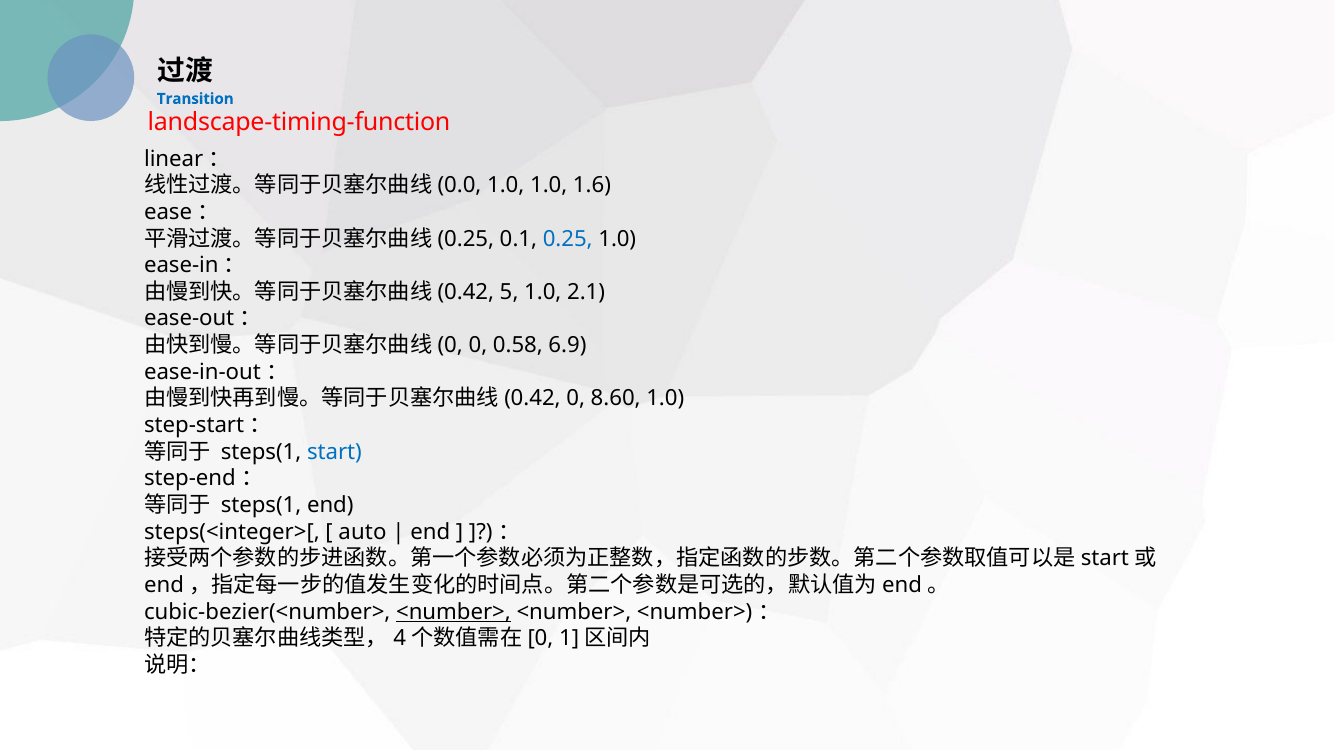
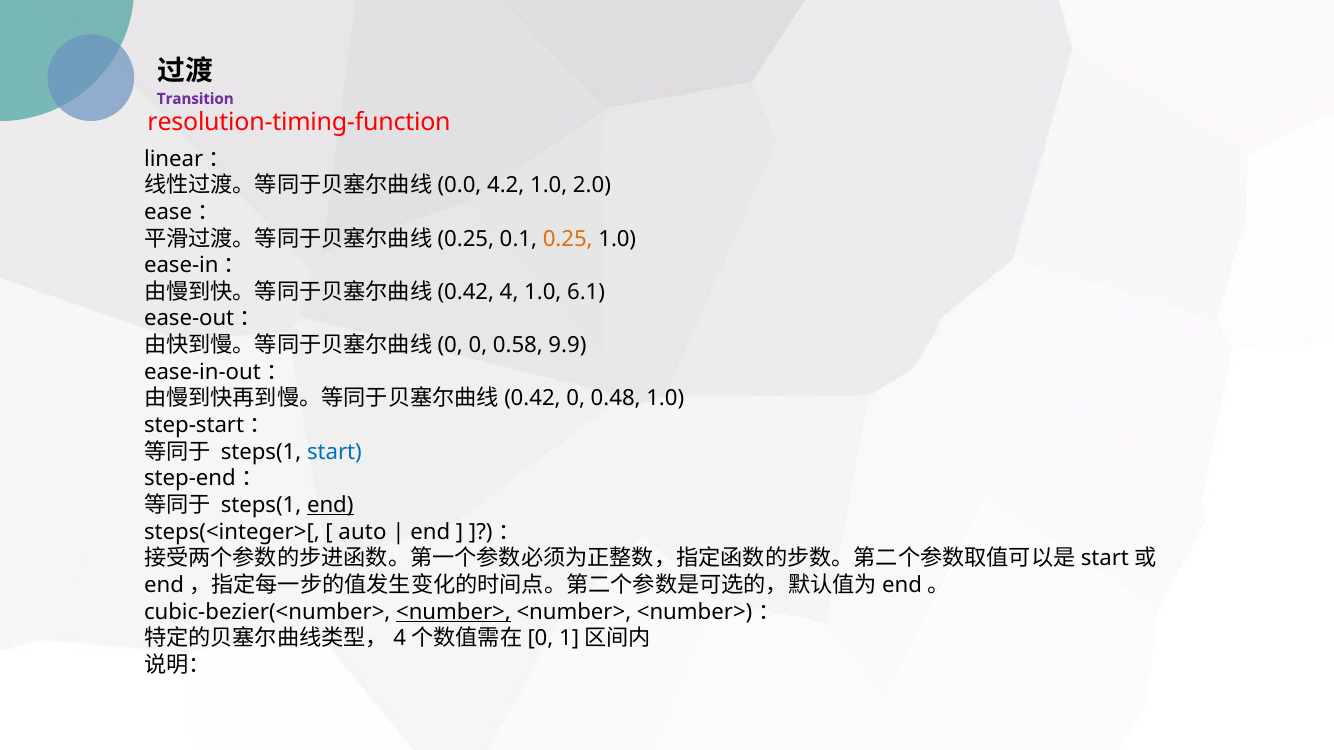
Transition colour: blue -> purple
landscape-timing-function: landscape-timing-function -> resolution-timing-function
1.0 at (506, 185): 1.0 -> 4.2
1.6: 1.6 -> 2.0
0.25 colour: blue -> orange
5: 5 -> 4
2.1: 2.1 -> 6.1
6.9: 6.9 -> 9.9
8.60: 8.60 -> 0.48
end at (330, 505) underline: none -> present
